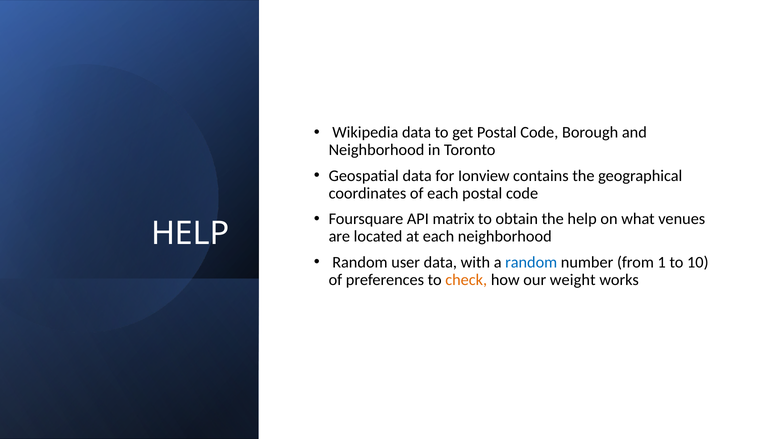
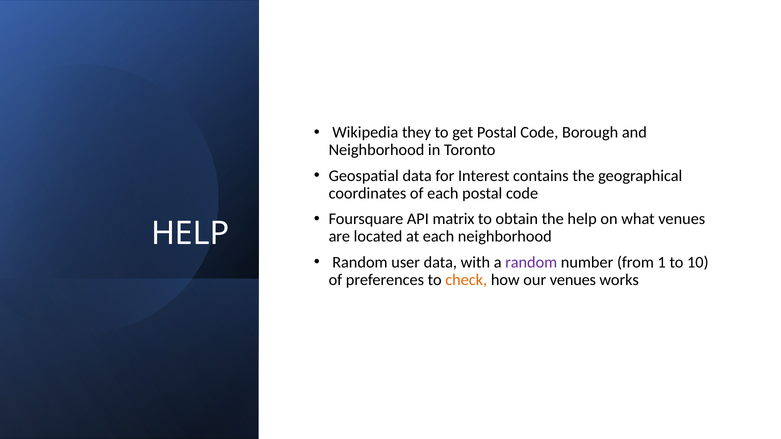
Wikipedia data: data -> they
Ionview: Ionview -> Interest
random at (531, 262) colour: blue -> purple
our weight: weight -> venues
